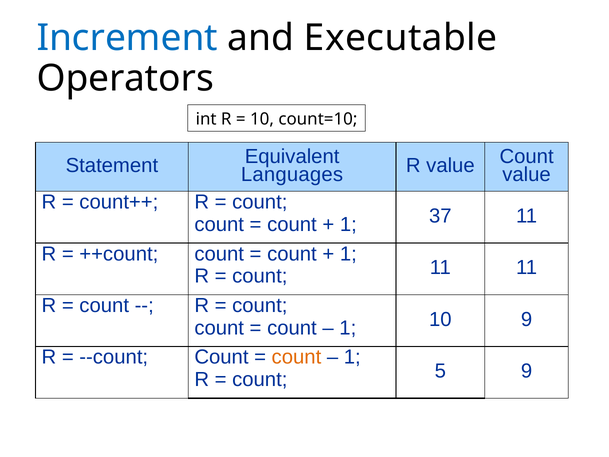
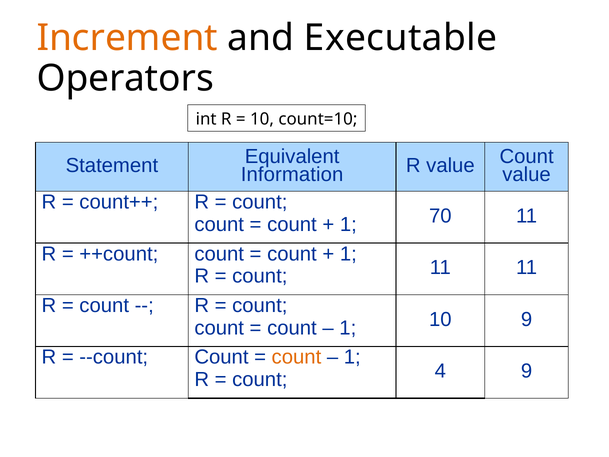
Increment colour: blue -> orange
Languages: Languages -> Information
37: 37 -> 70
5: 5 -> 4
